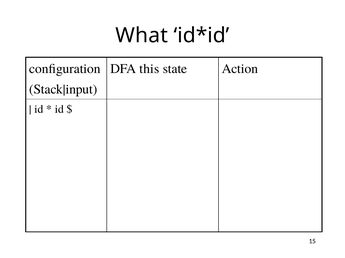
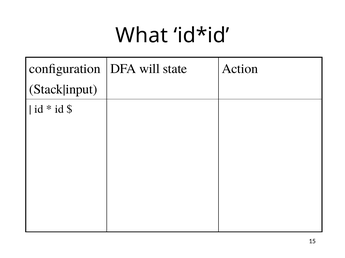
this: this -> will
